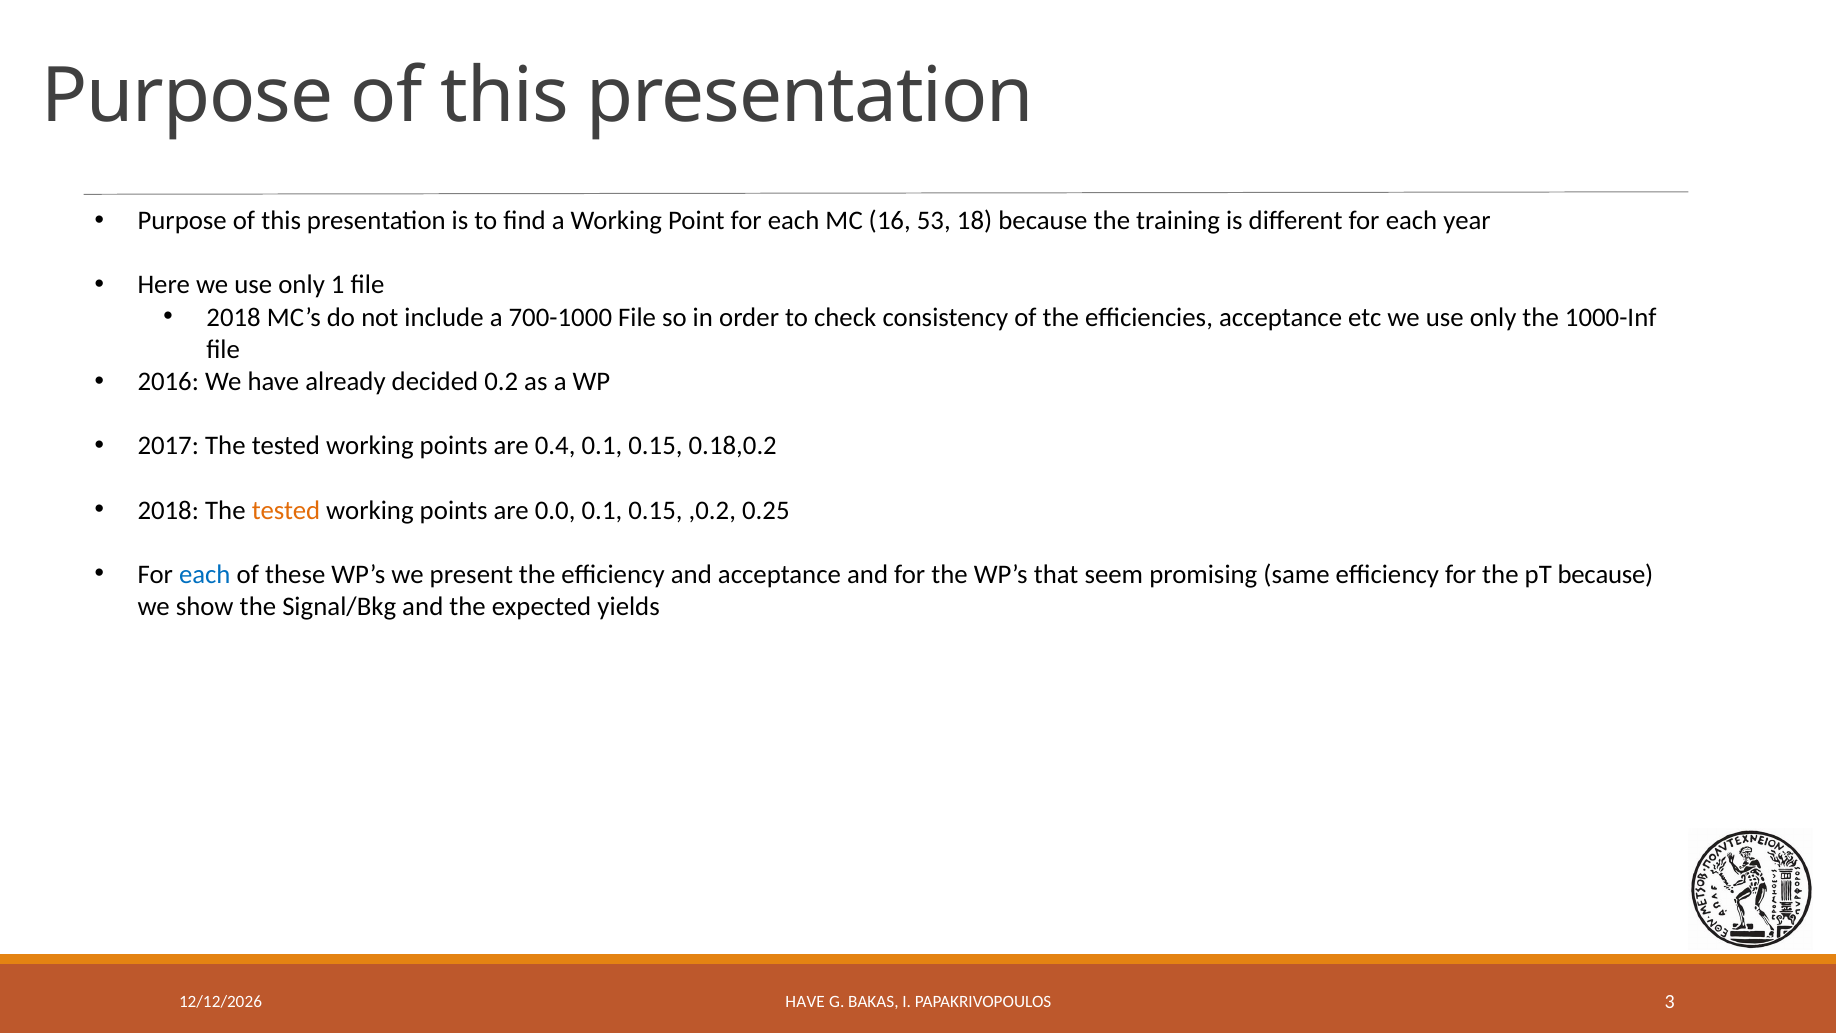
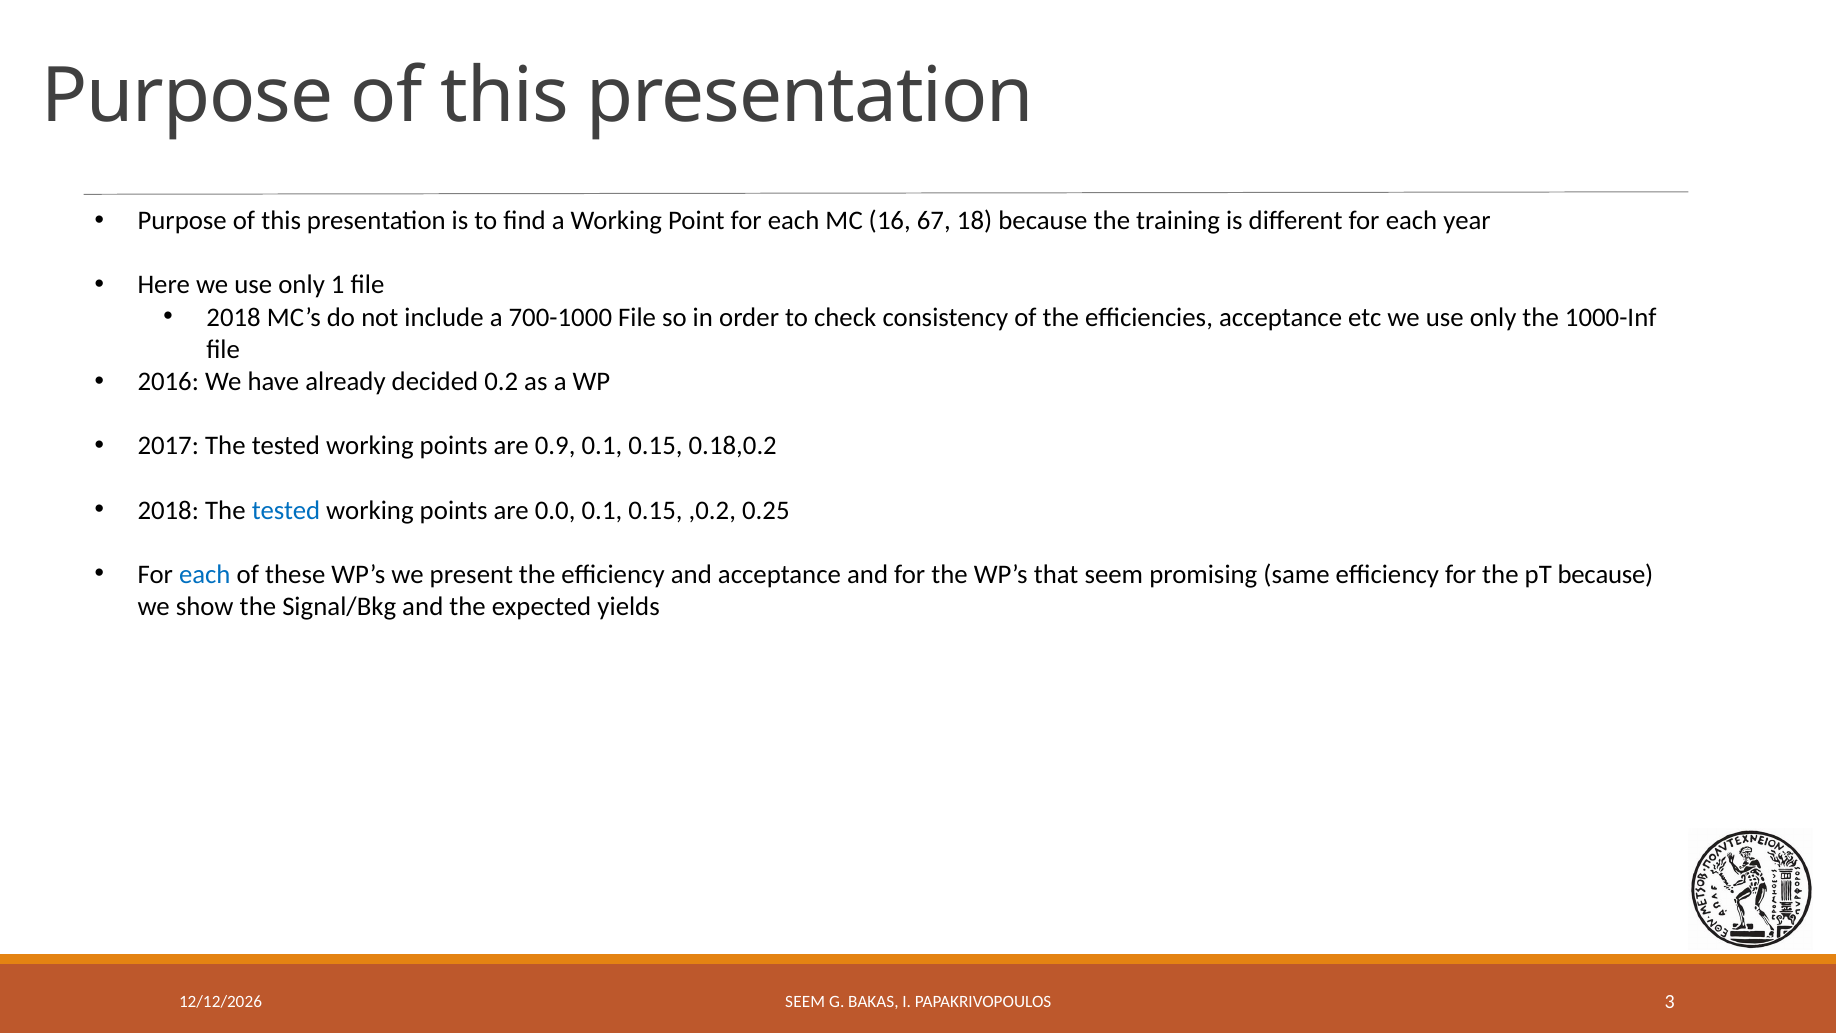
53: 53 -> 67
0.4: 0.4 -> 0.9
tested at (286, 510) colour: orange -> blue
HAVE at (805, 1001): HAVE -> SEEM
